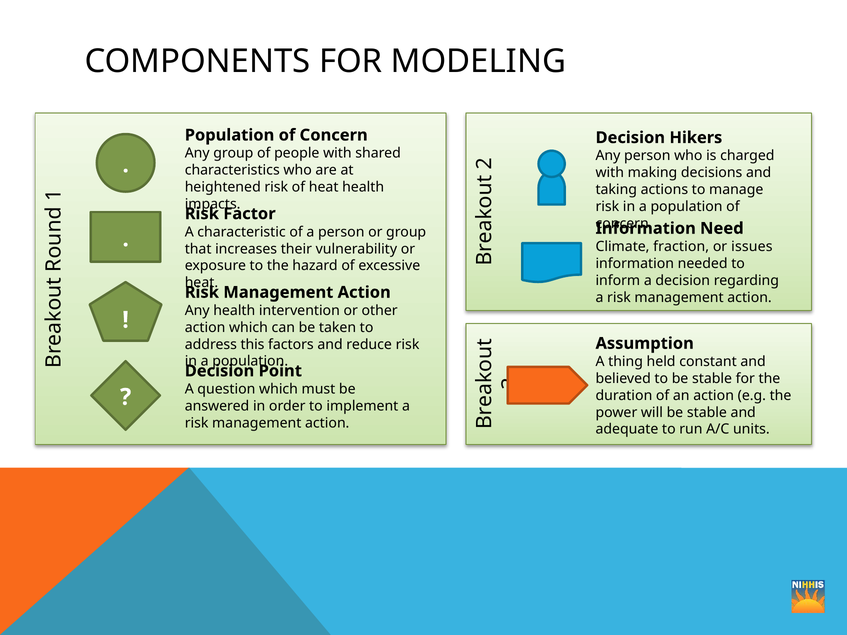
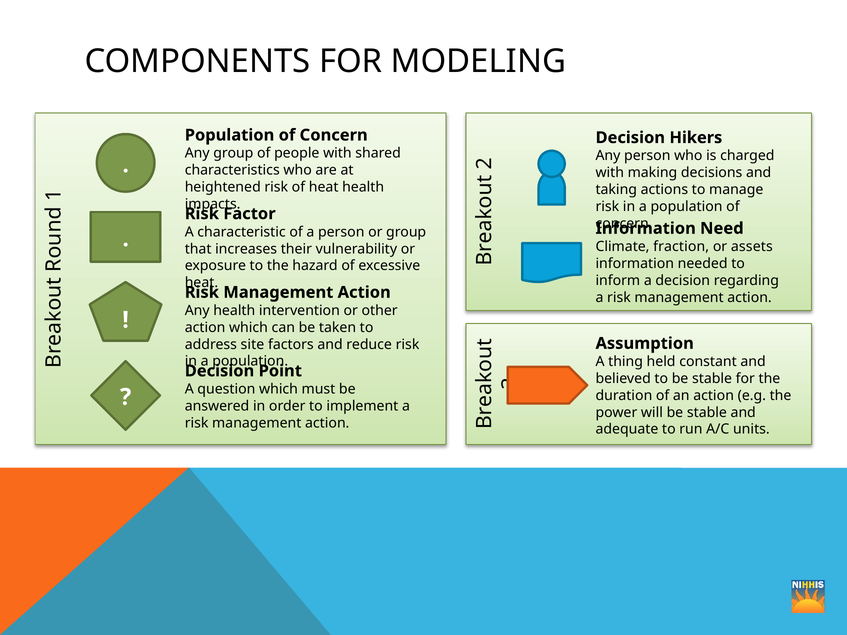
issues: issues -> assets
this: this -> site
